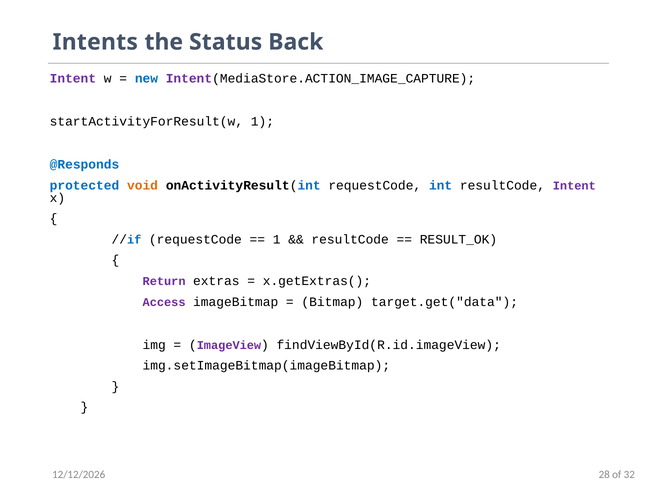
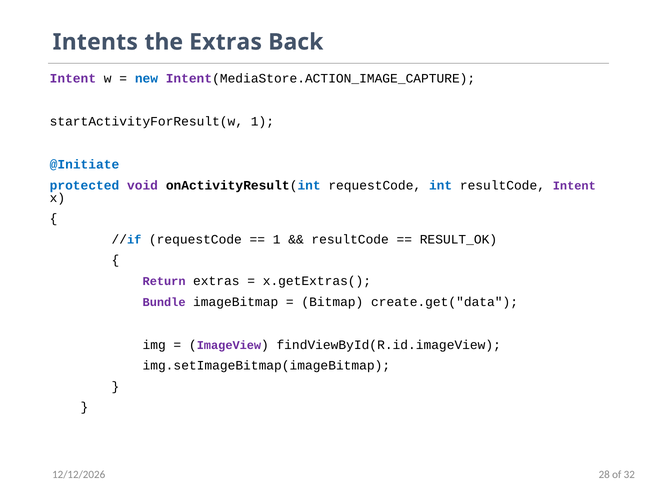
the Status: Status -> Extras
@Responds: @Responds -> @Initiate
void colour: orange -> purple
Access: Access -> Bundle
target.get("data: target.get("data -> create.get("data
